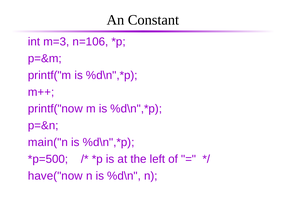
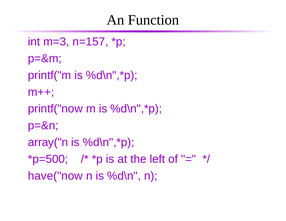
Constant: Constant -> Function
n=106: n=106 -> n=157
main("n: main("n -> array("n
